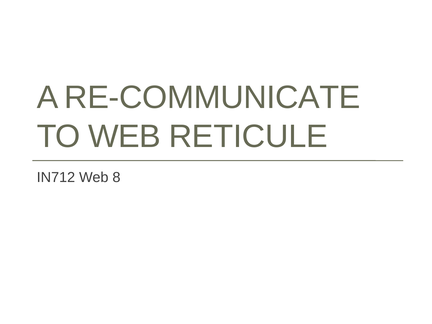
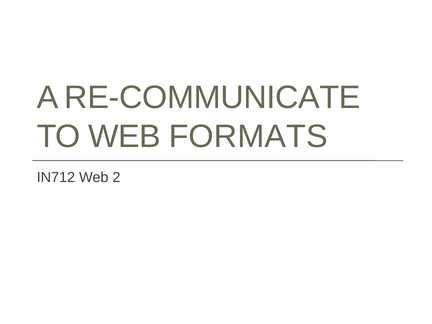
RETICULE: RETICULE -> FORMATS
8: 8 -> 2
